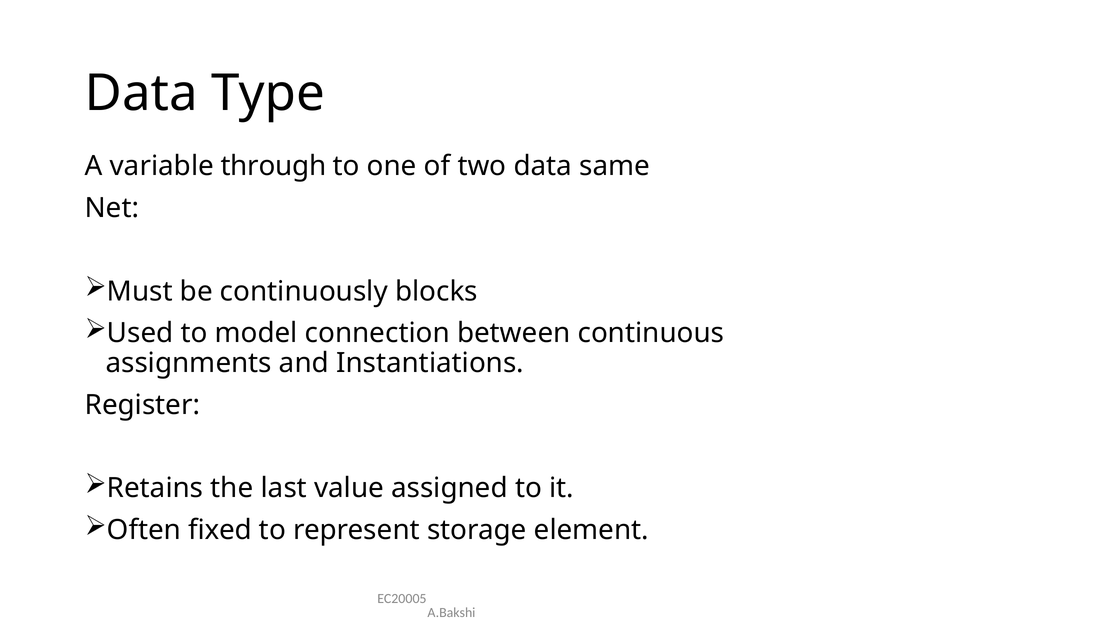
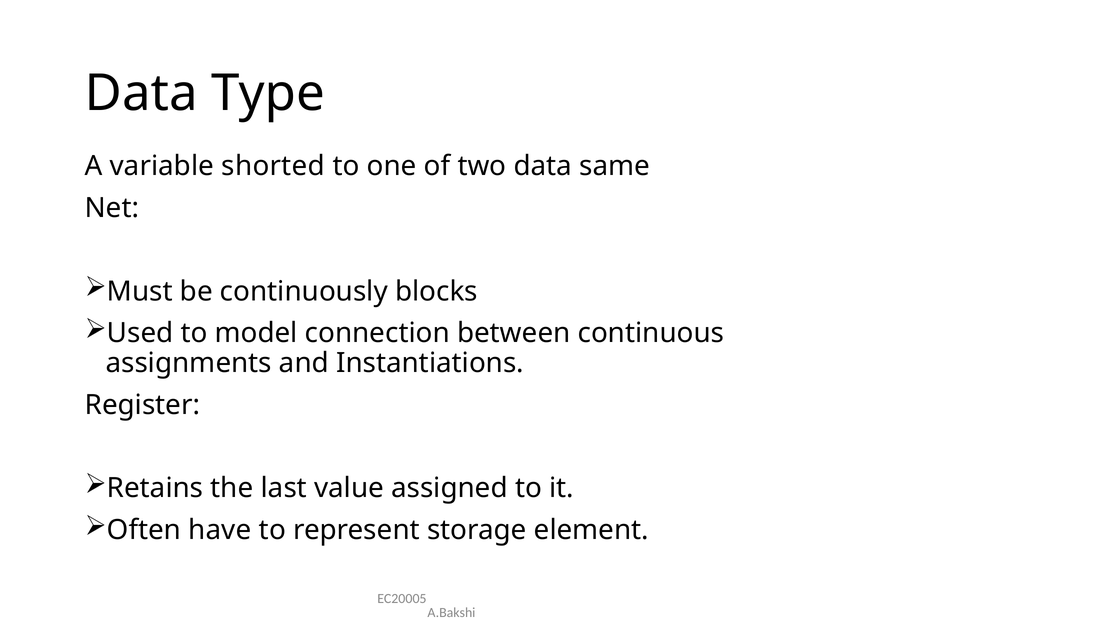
through: through -> shorted
fixed: fixed -> have
